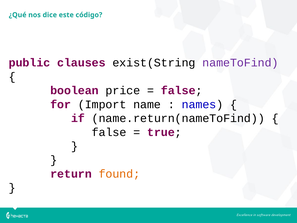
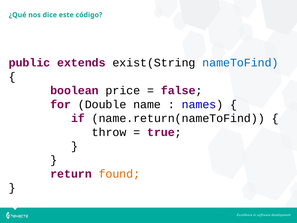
clauses: clauses -> extends
nameToFind colour: purple -> blue
Import: Import -> Double
false at (109, 132): false -> throw
